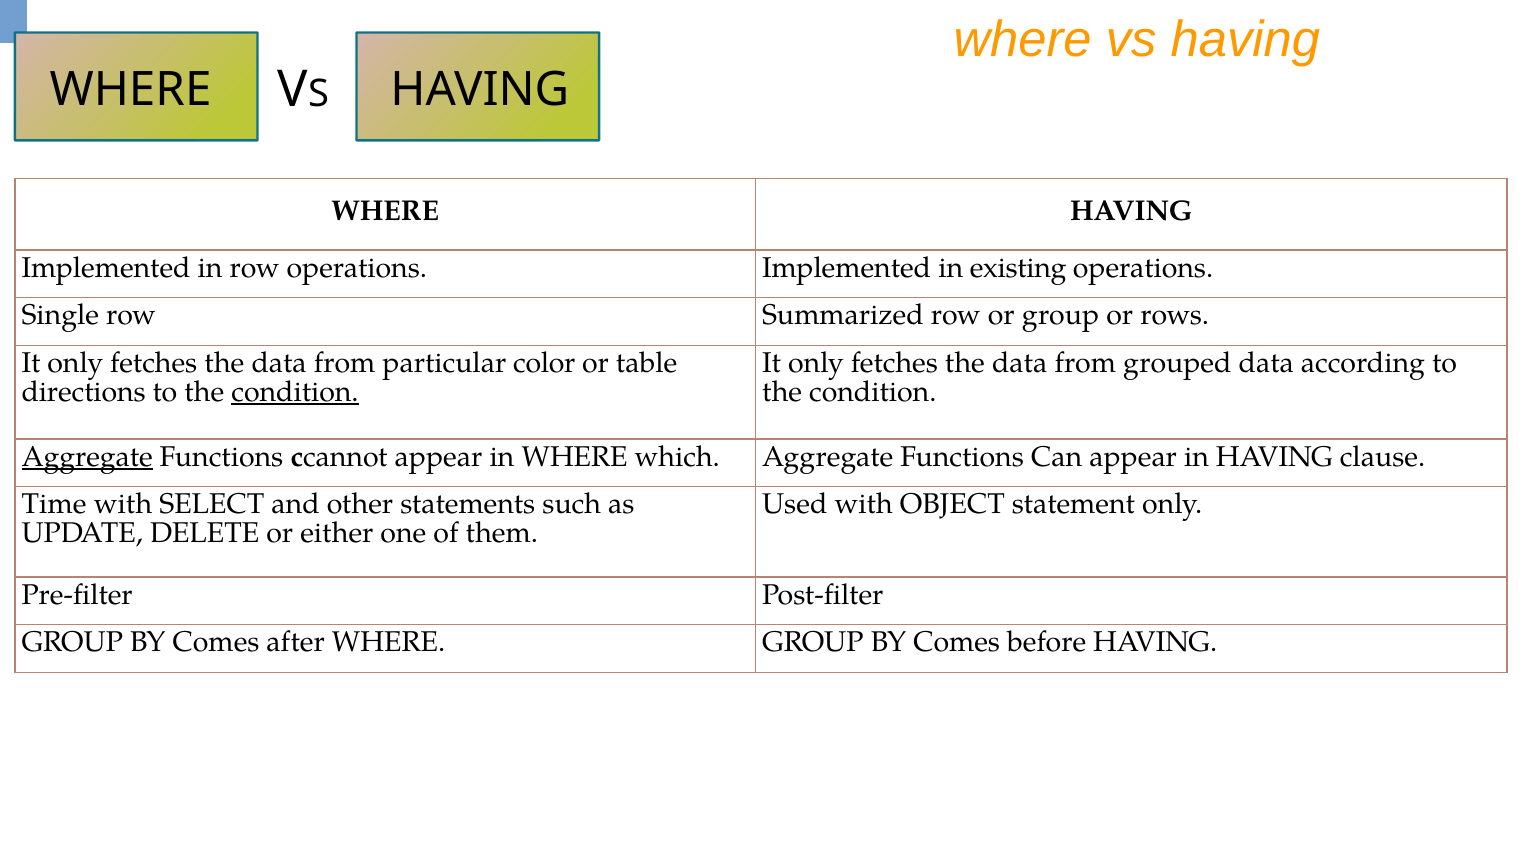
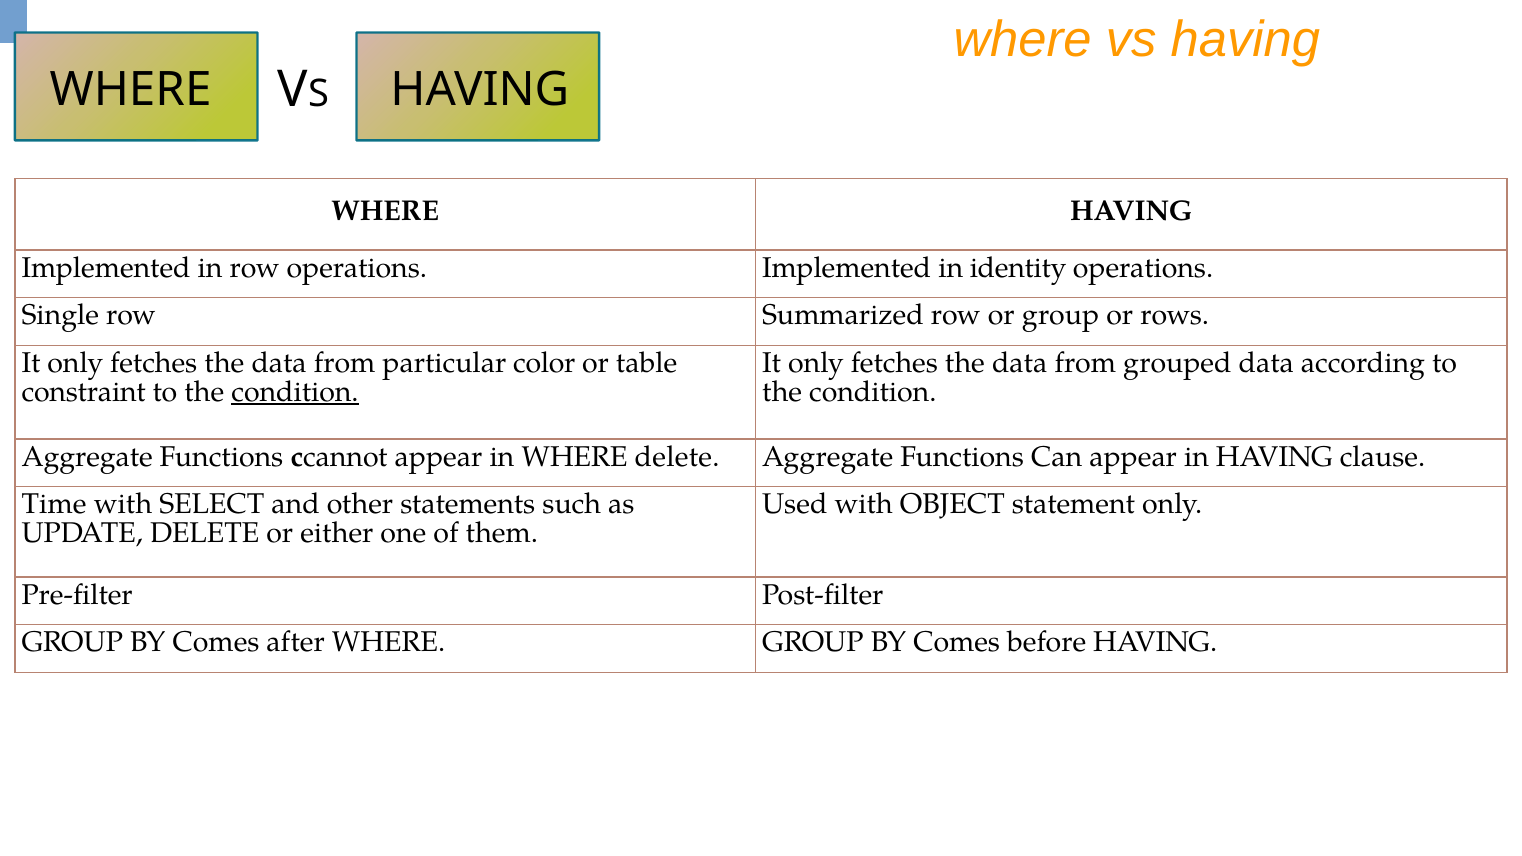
existing: existing -> identity
directions: directions -> constraint
Aggregate at (87, 457) underline: present -> none
WHERE which: which -> delete
